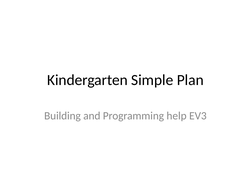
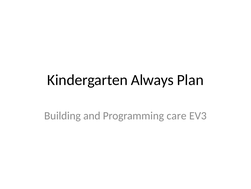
Simple: Simple -> Always
help: help -> care
